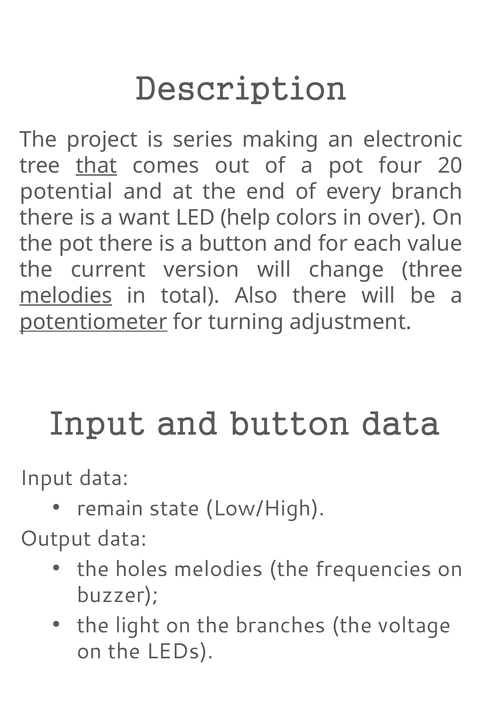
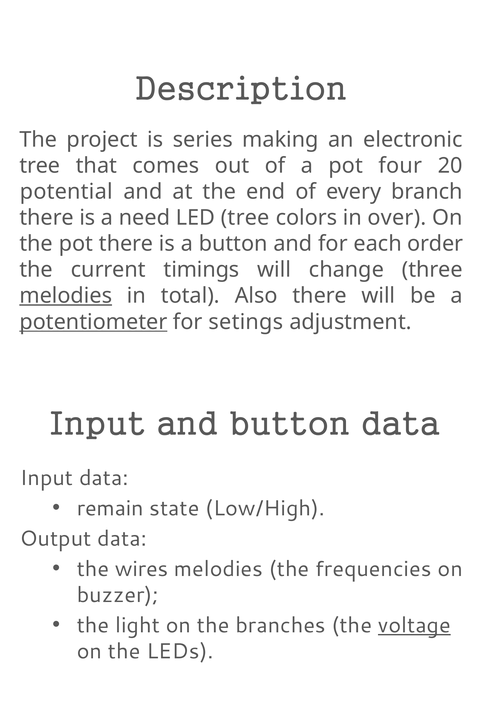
that underline: present -> none
want: want -> need
LED help: help -> tree
value: value -> order
version: version -> timings
turning: turning -> setings
holes: holes -> wires
voltage underline: none -> present
